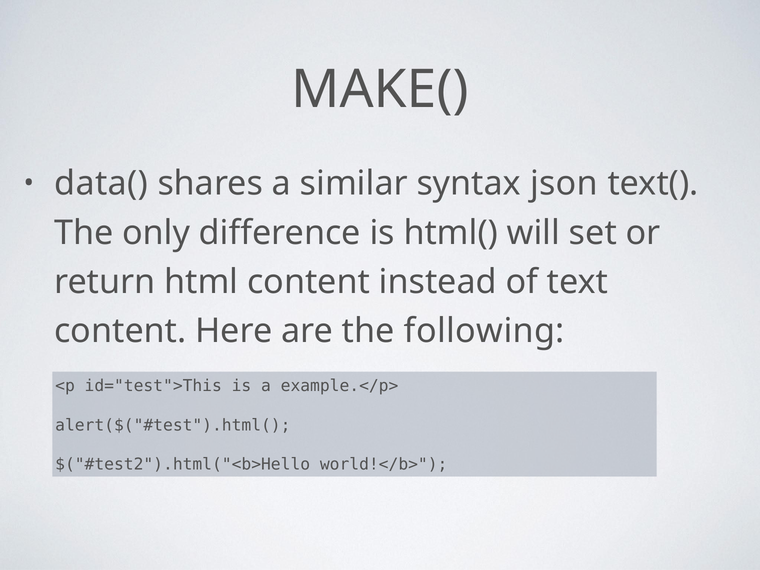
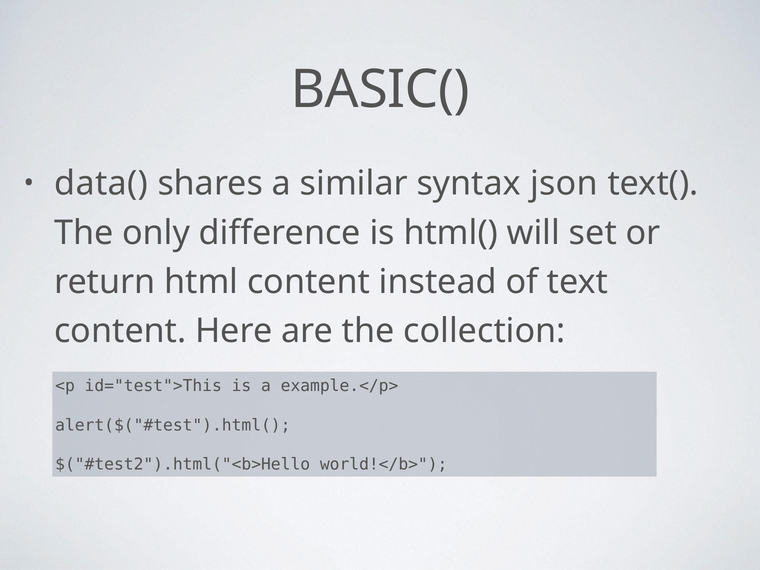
MAKE(: MAKE( -> BASIC(
following: following -> collection
